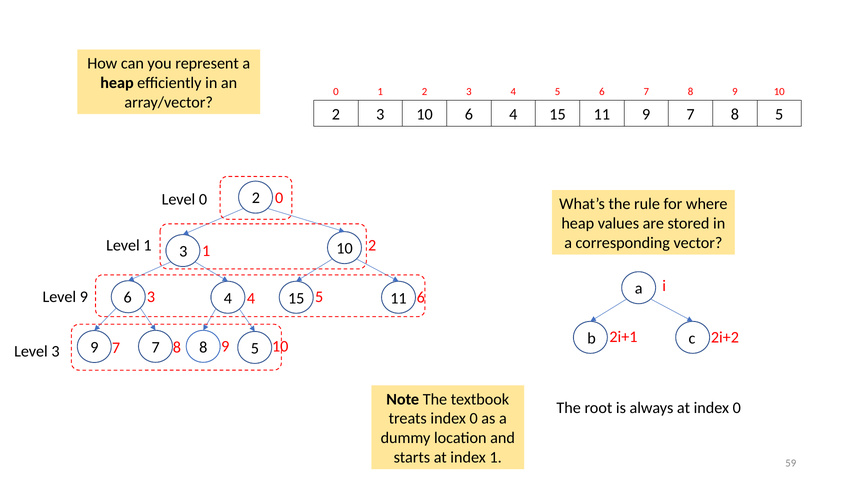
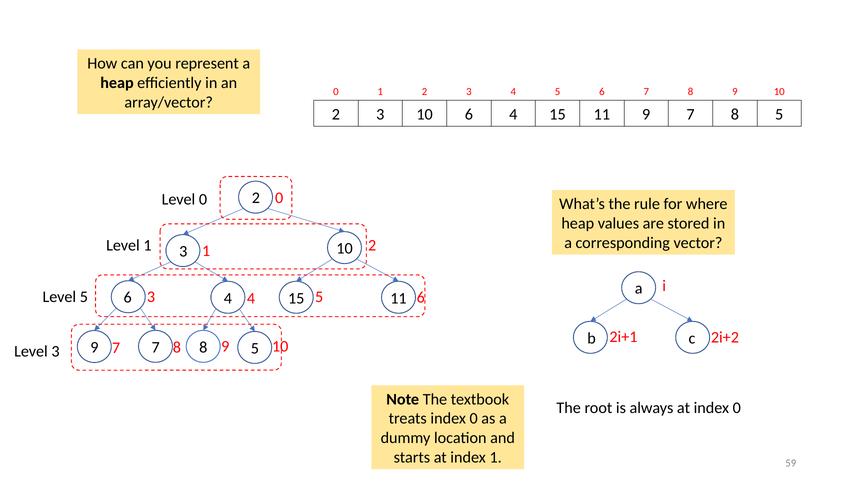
Level 9: 9 -> 5
